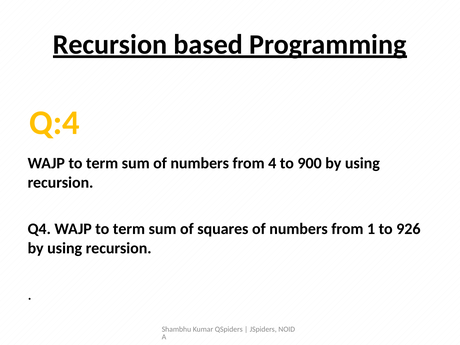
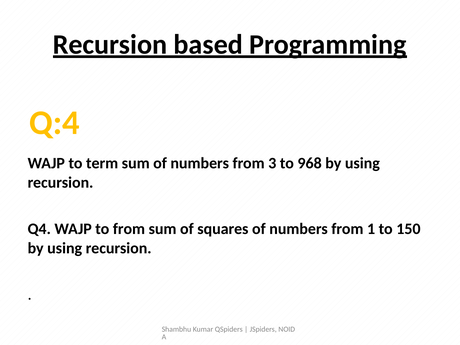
4: 4 -> 3
900: 900 -> 968
Q4 WAJP to term: term -> from
926: 926 -> 150
